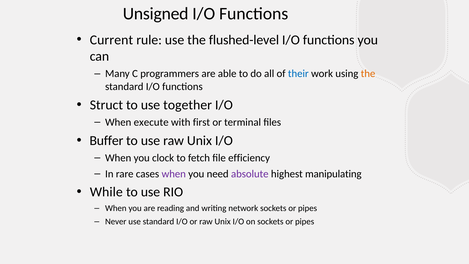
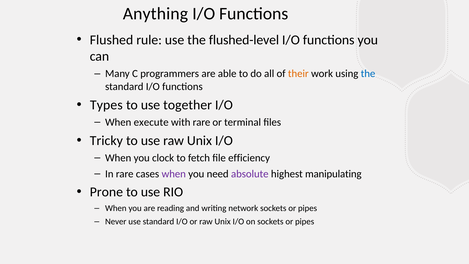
Unsigned: Unsigned -> Anything
Current: Current -> Flushed
their colour: blue -> orange
the at (368, 74) colour: orange -> blue
Struct: Struct -> Types
with first: first -> rare
Buffer: Buffer -> Tricky
While: While -> Prone
